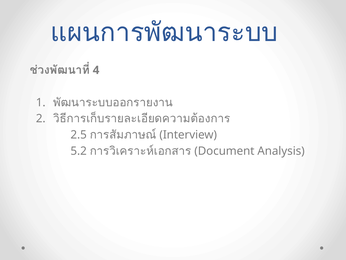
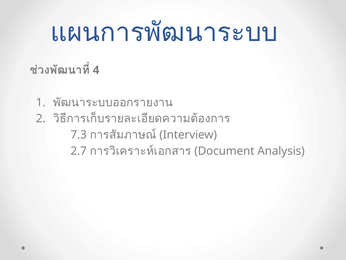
2.5: 2.5 -> 7.3
5.2: 5.2 -> 2.7
